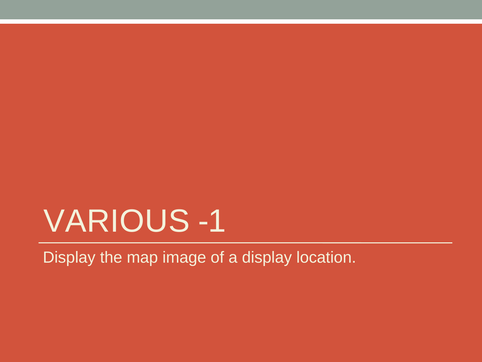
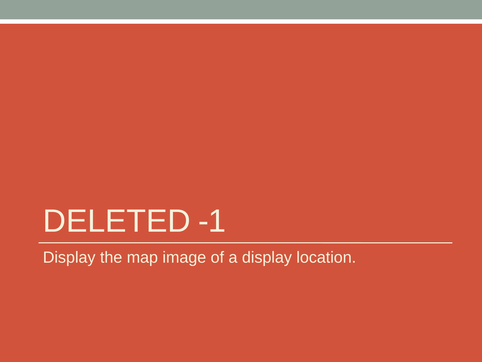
VARIOUS: VARIOUS -> DELETED
